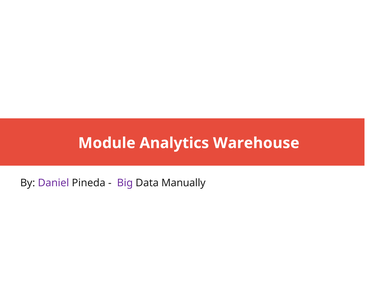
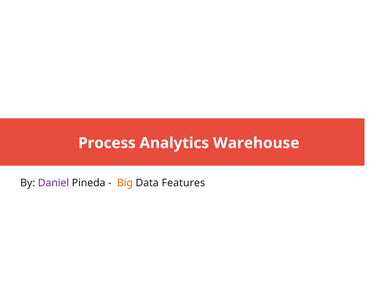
Module: Module -> Process
Big colour: purple -> orange
Manually: Manually -> Features
